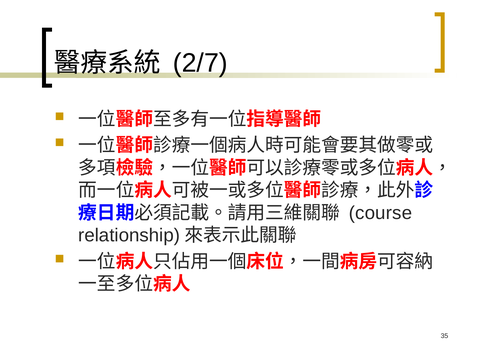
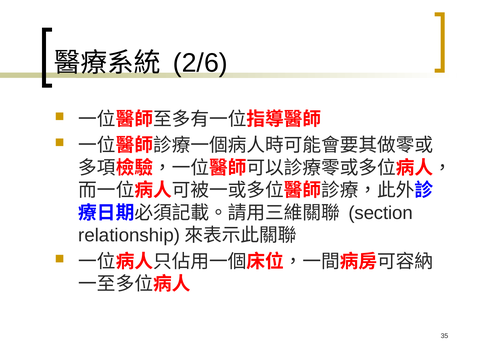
2/7: 2/7 -> 2/6
course: course -> section
